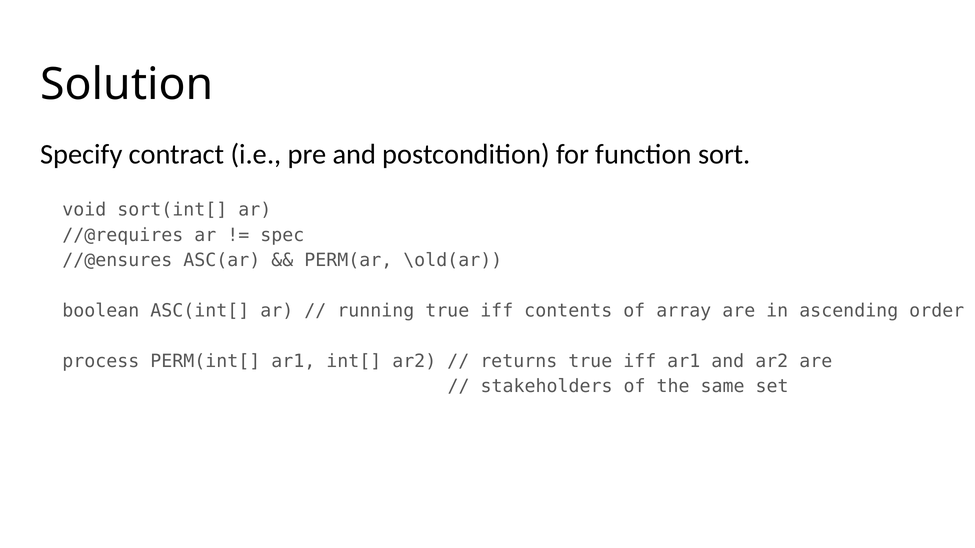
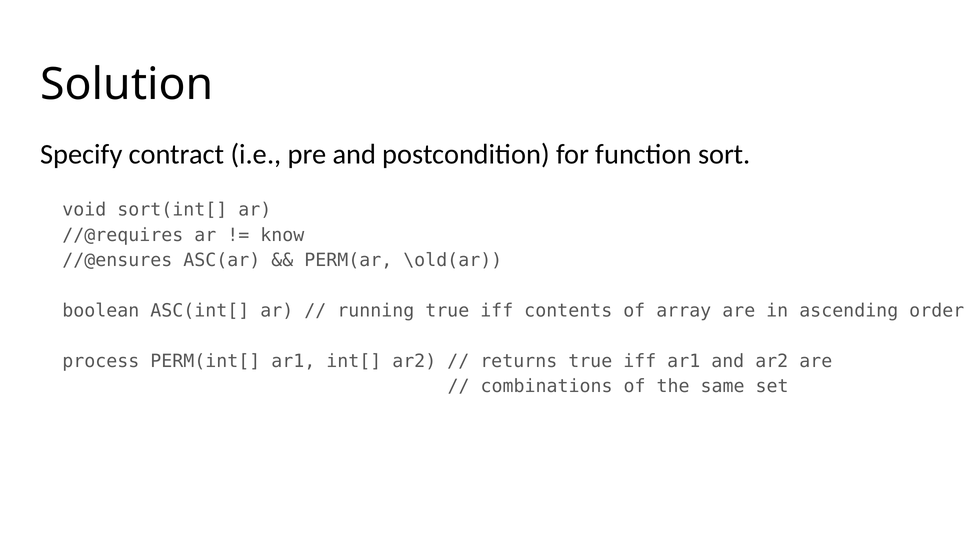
spec: spec -> know
stakeholders: stakeholders -> combinations
